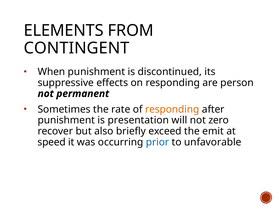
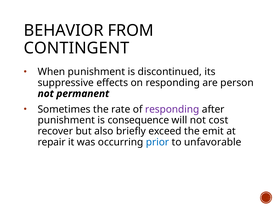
ELEMENTS: ELEMENTS -> BEHAVIOR
responding at (172, 109) colour: orange -> purple
presentation: presentation -> consequence
zero: zero -> cost
speed: speed -> repair
